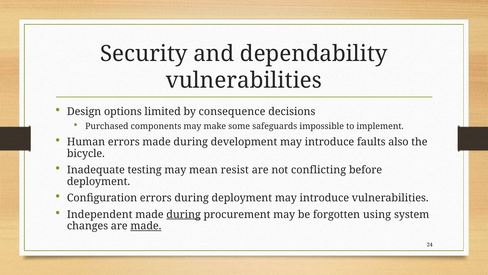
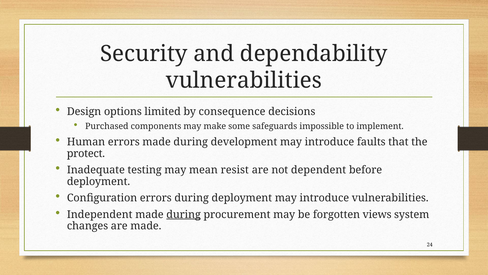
also: also -> that
bicycle: bicycle -> protect
conflicting: conflicting -> dependent
using: using -> views
made at (146, 226) underline: present -> none
